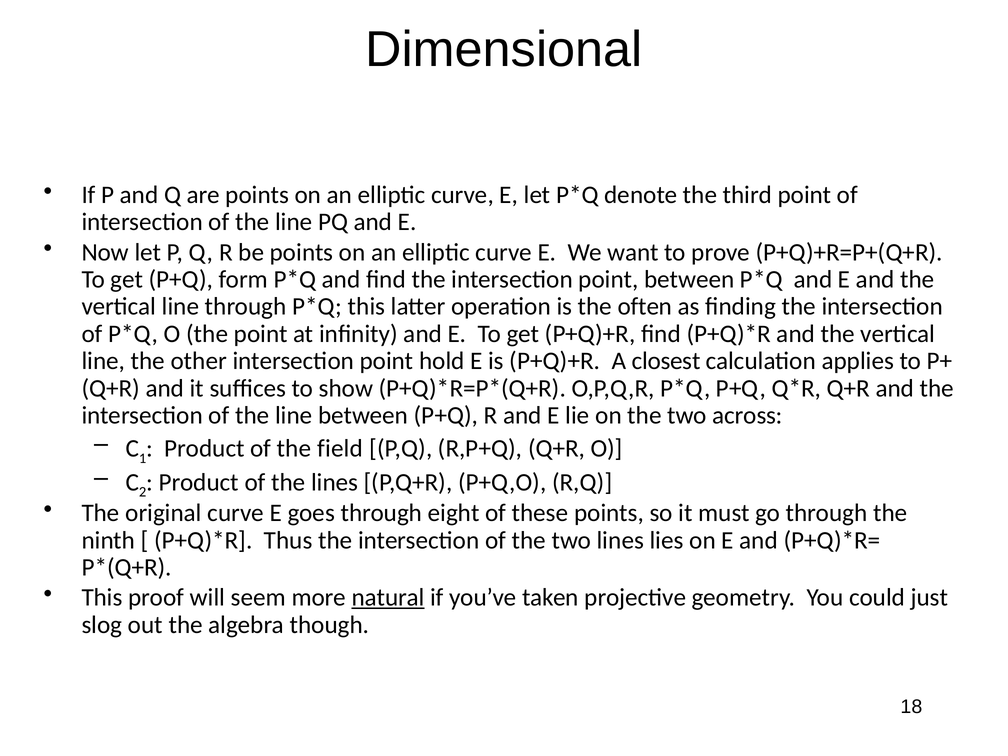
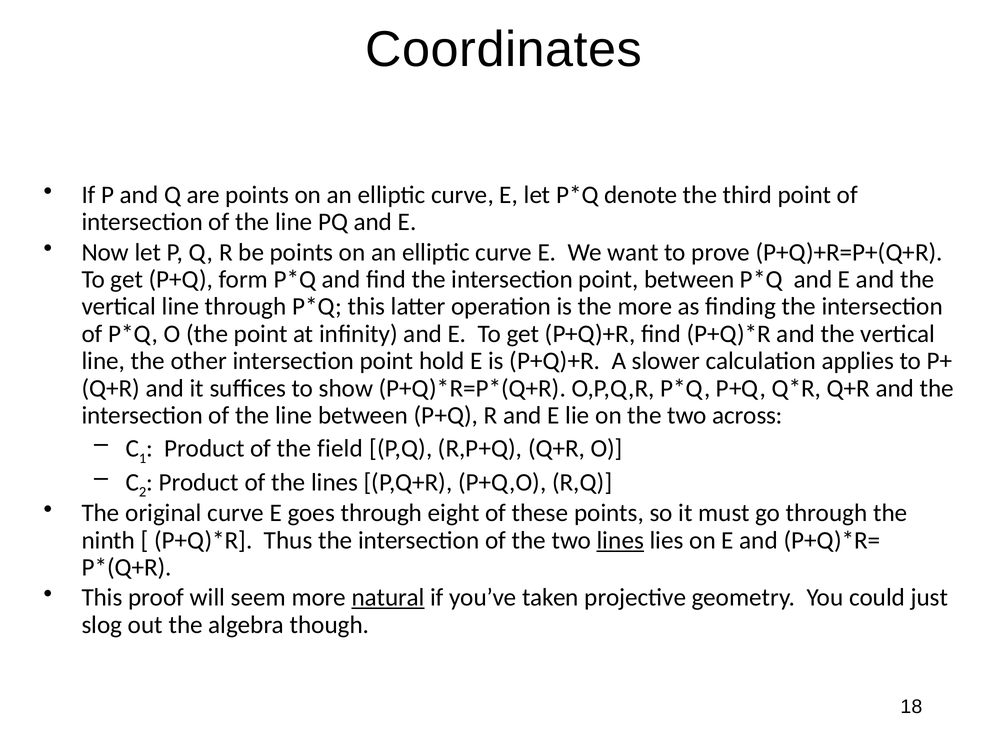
Dimensional: Dimensional -> Coordinates
the often: often -> more
closest: closest -> slower
lines at (620, 540) underline: none -> present
